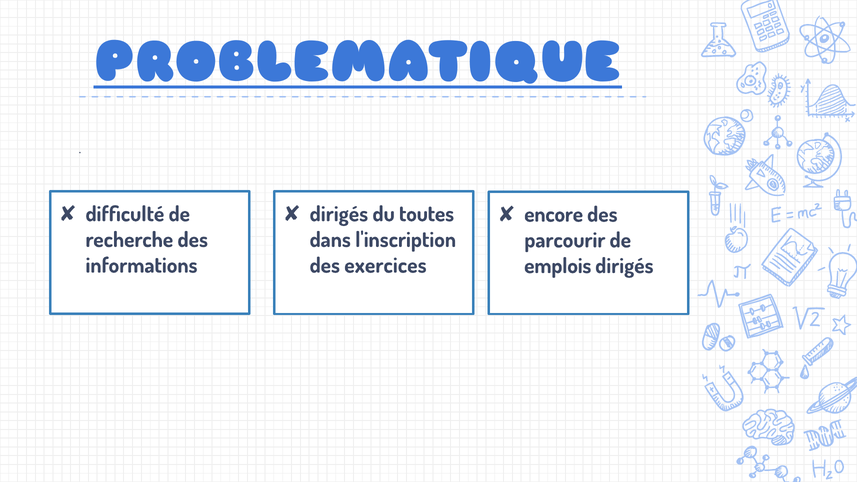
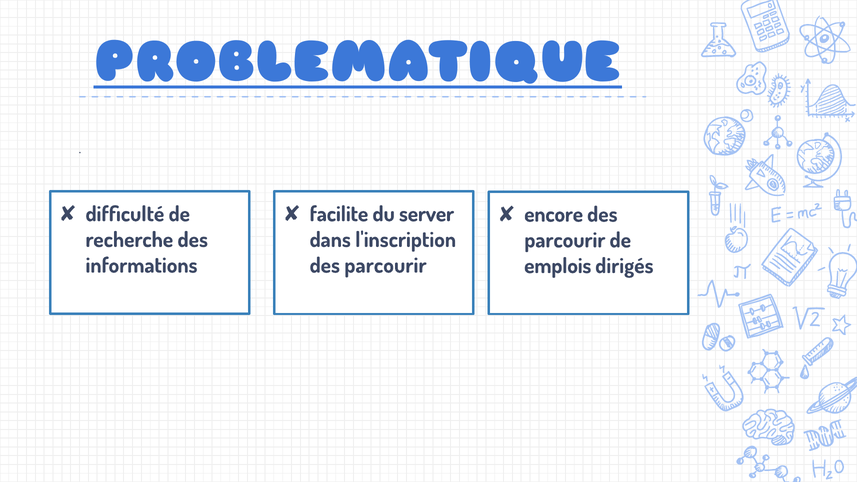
dirigés at (339, 214): dirigés -> facilite
toutes: toutes -> server
exercices at (385, 266): exercices -> parcourir
